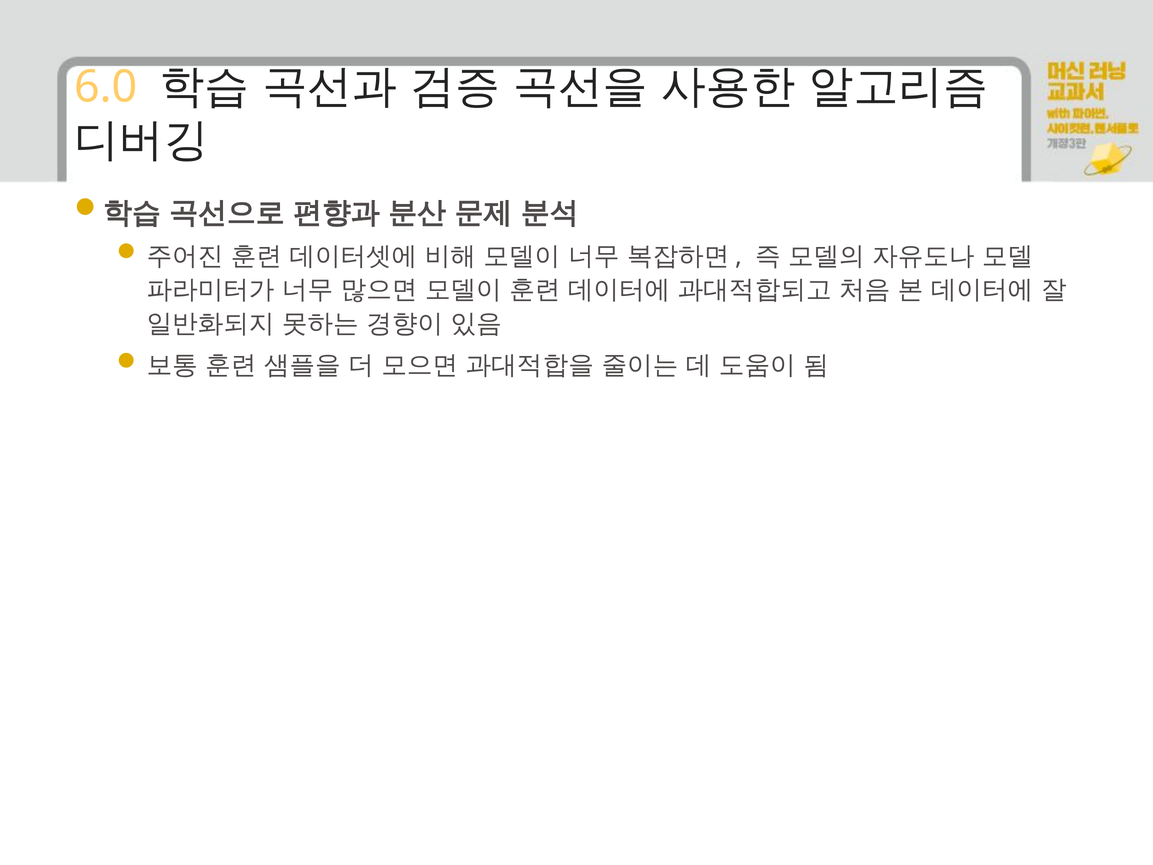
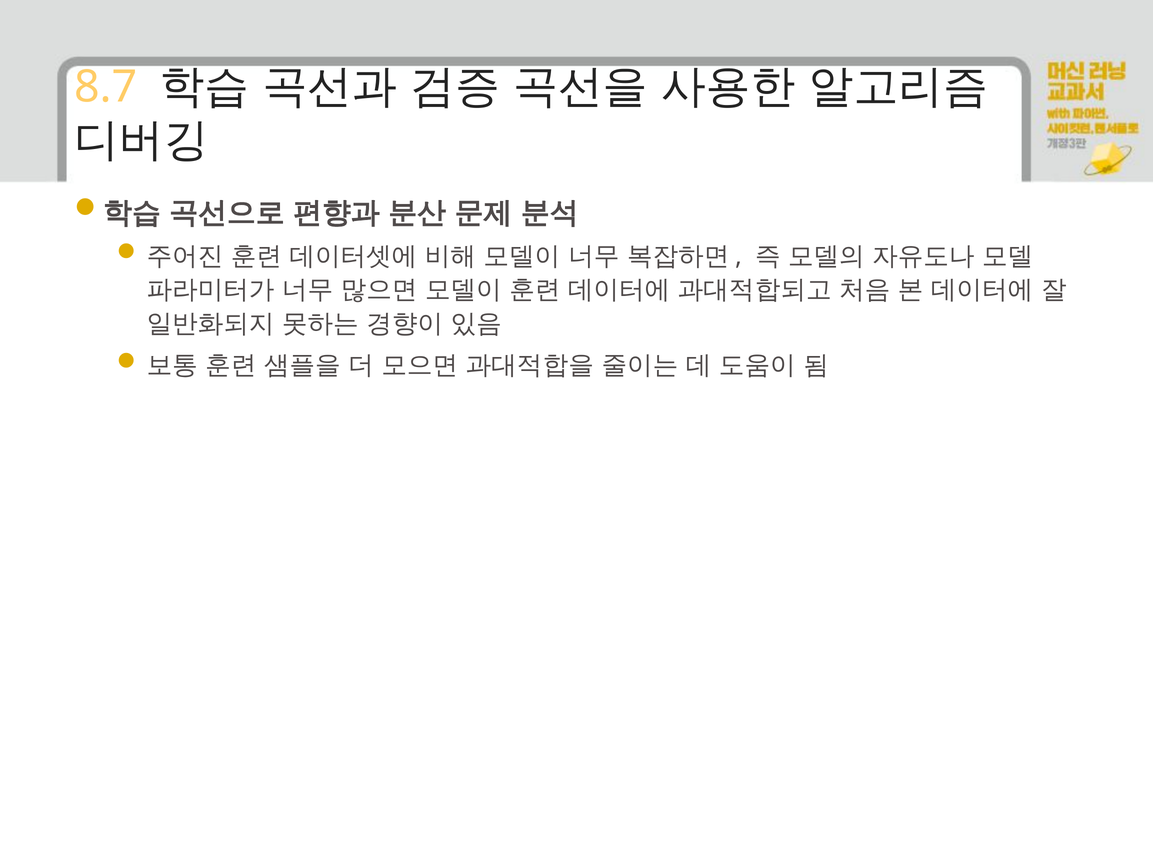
6.0: 6.0 -> 8.7
